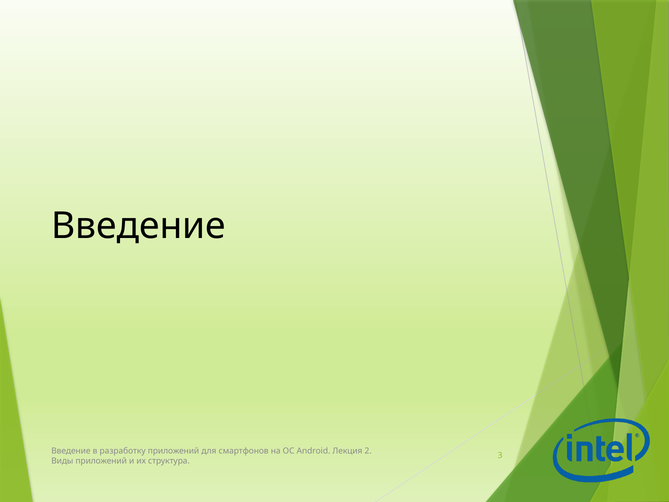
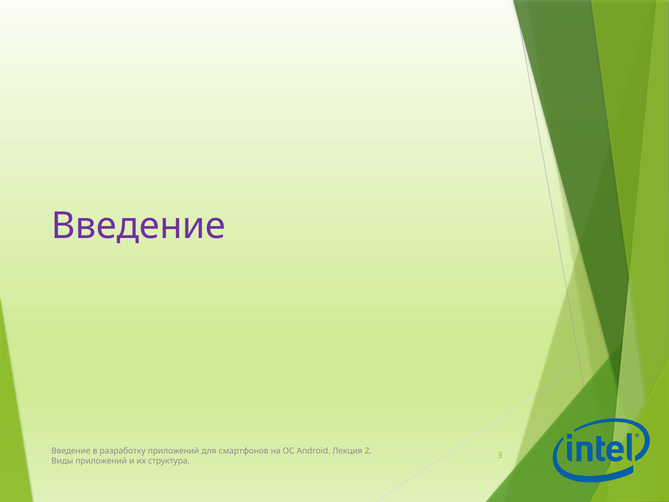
Введение at (139, 226) colour: black -> purple
